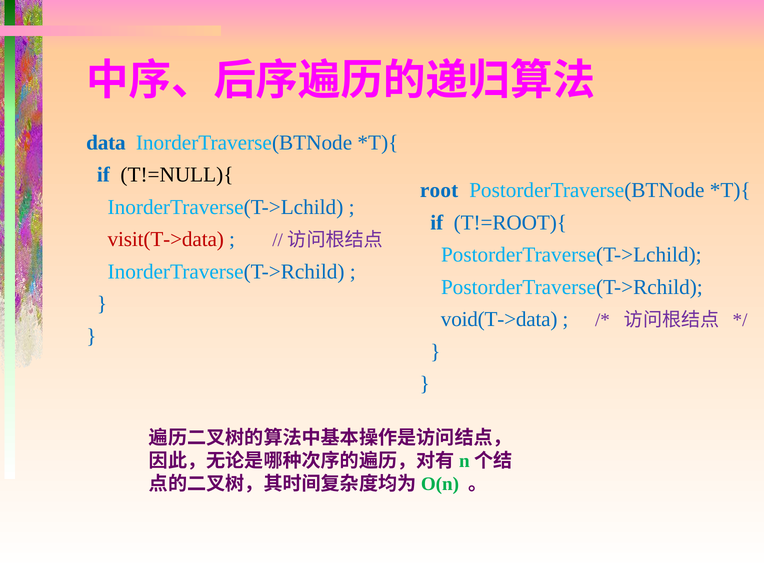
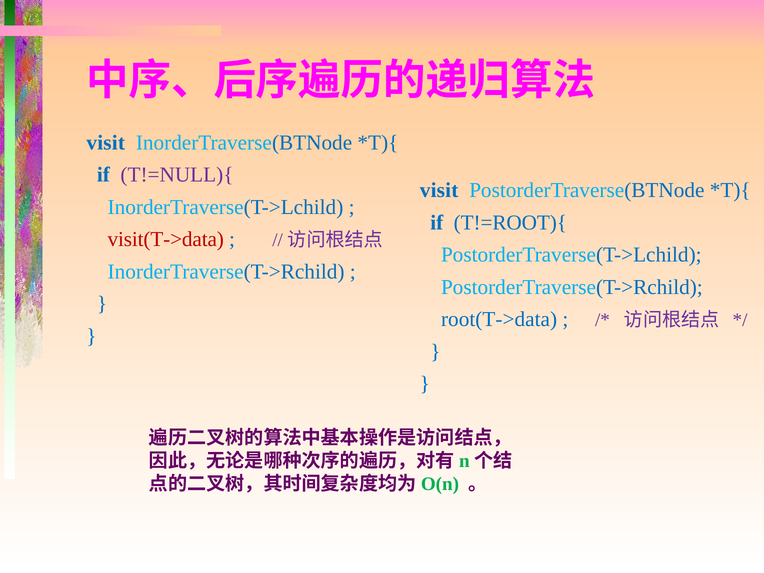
data at (106, 143): data -> visit
T!=NULL){ colour: black -> purple
root at (439, 190): root -> visit
void(T->data: void(T->data -> root(T->data
